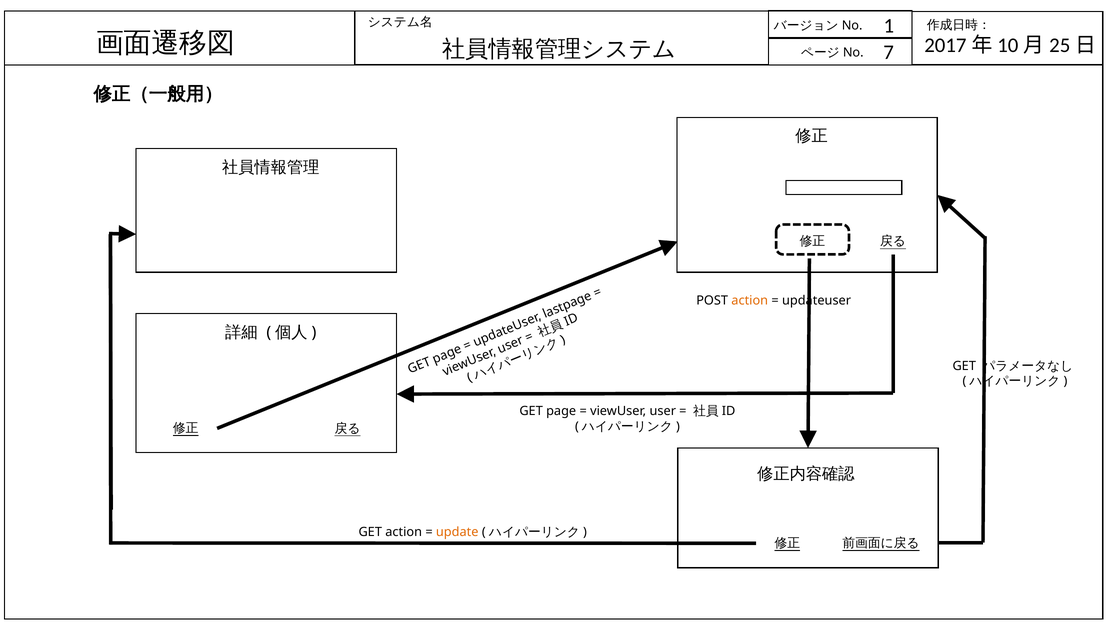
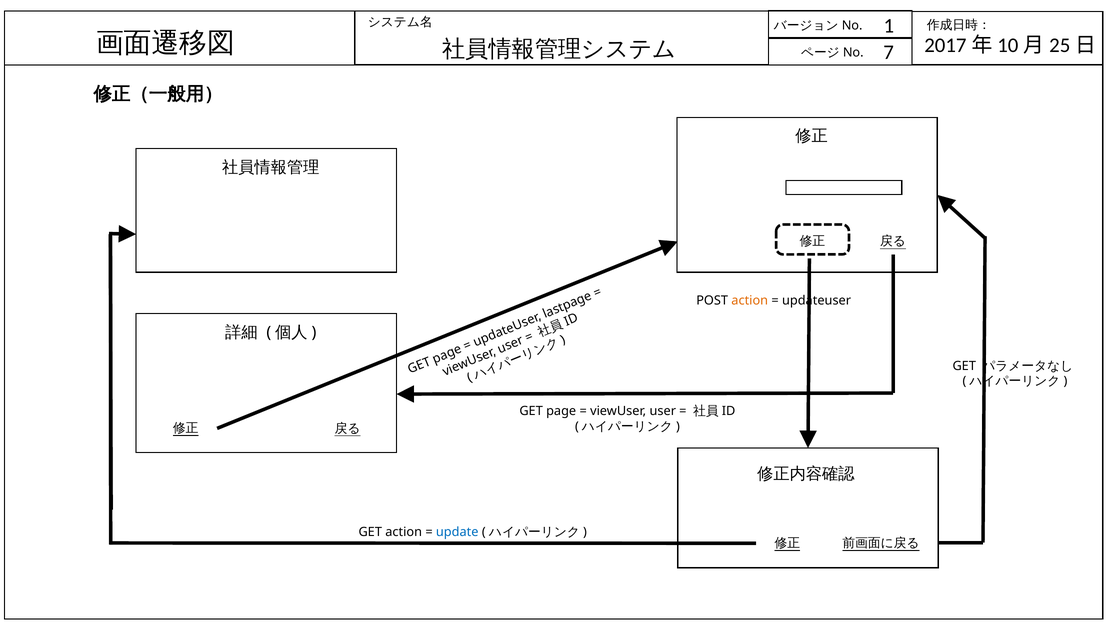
update colour: orange -> blue
